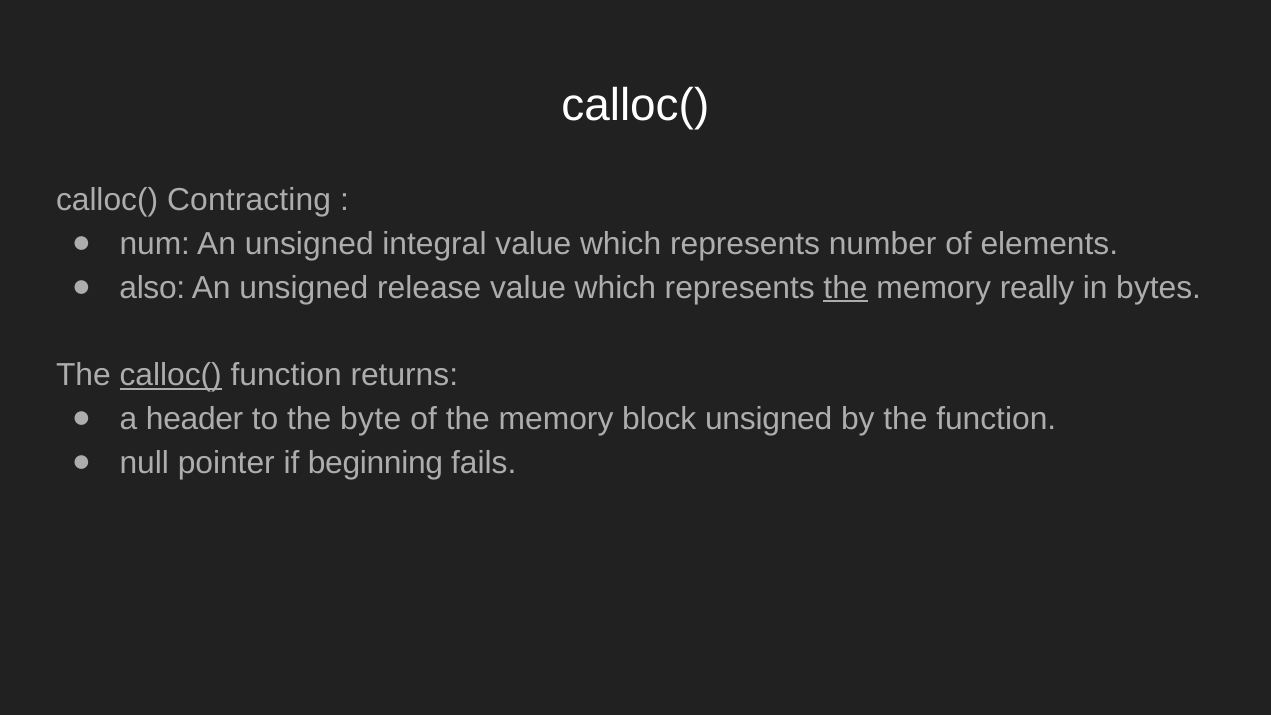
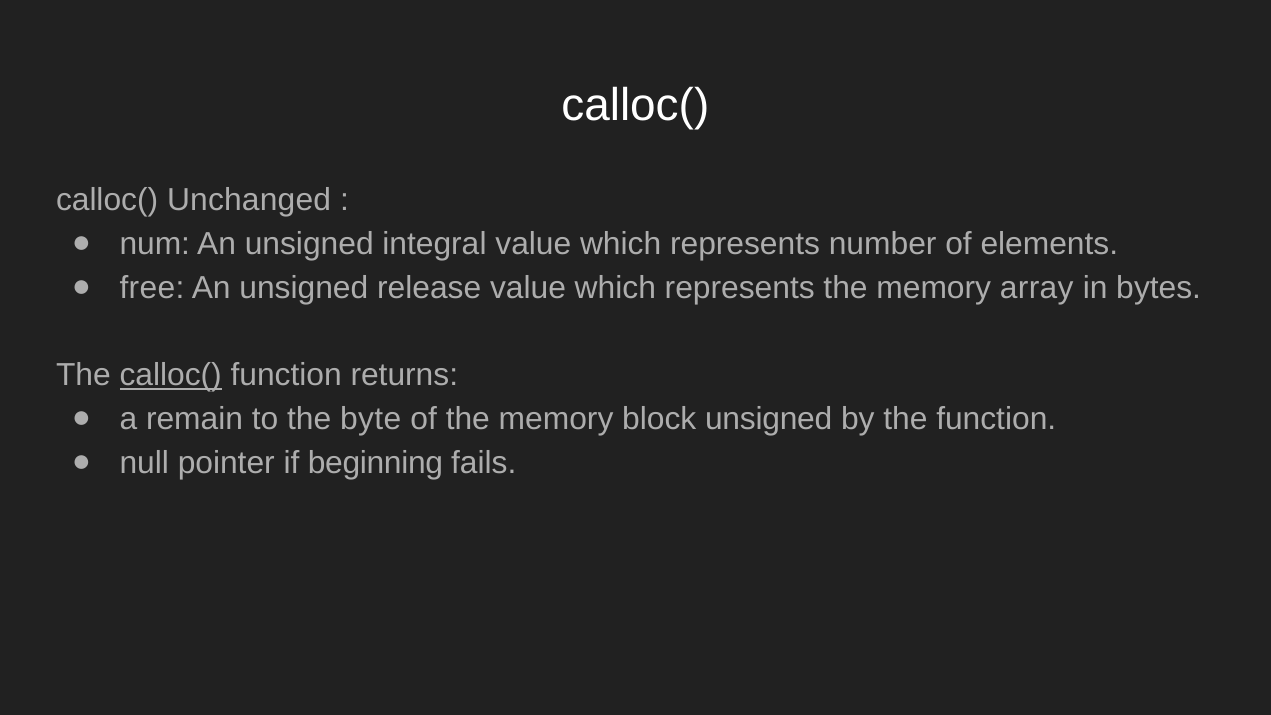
Contracting: Contracting -> Unchanged
also: also -> free
the at (846, 288) underline: present -> none
really: really -> array
header: header -> remain
